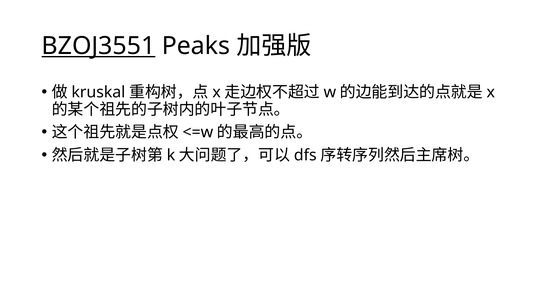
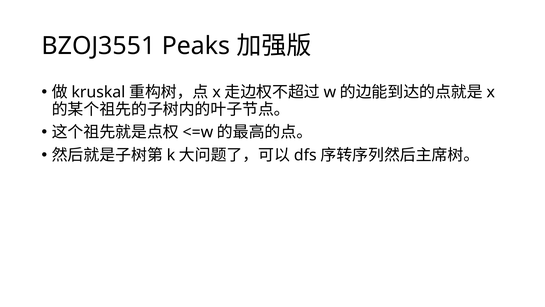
BZOJ3551 underline: present -> none
